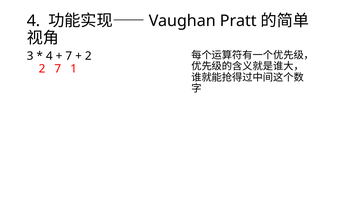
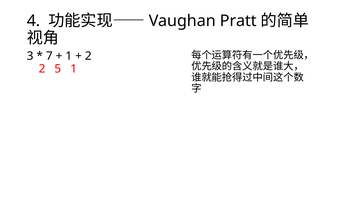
4 at (49, 56): 4 -> 7
7 at (69, 56): 7 -> 1
2 7: 7 -> 5
